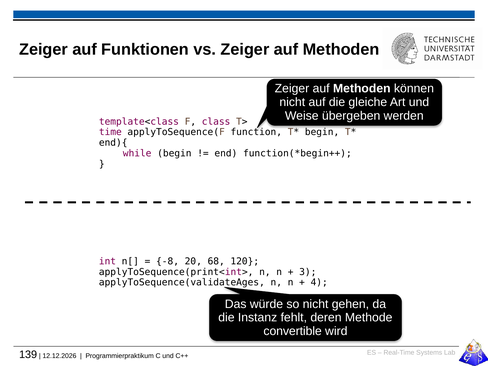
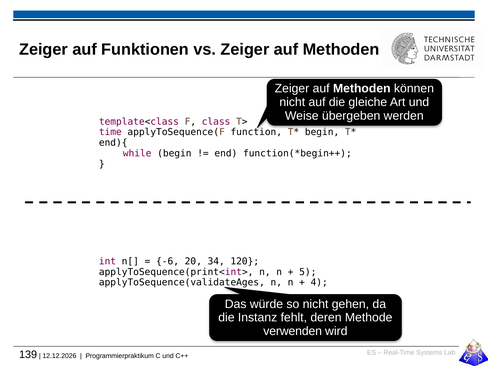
-8: -8 -> -6
68: 68 -> 34
3: 3 -> 5
convertible: convertible -> verwenden
